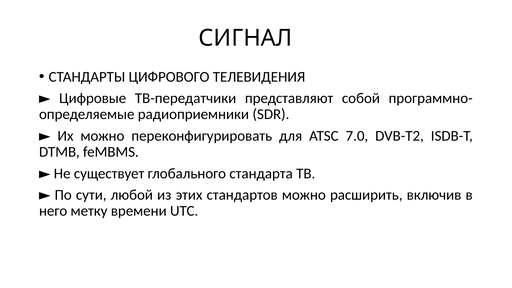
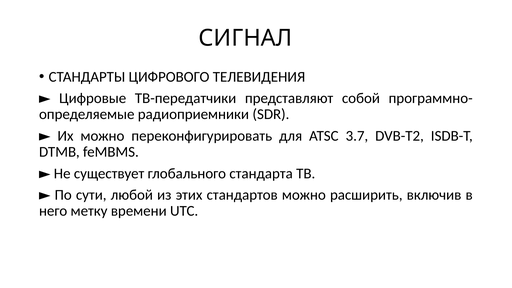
7.0: 7.0 -> 3.7
